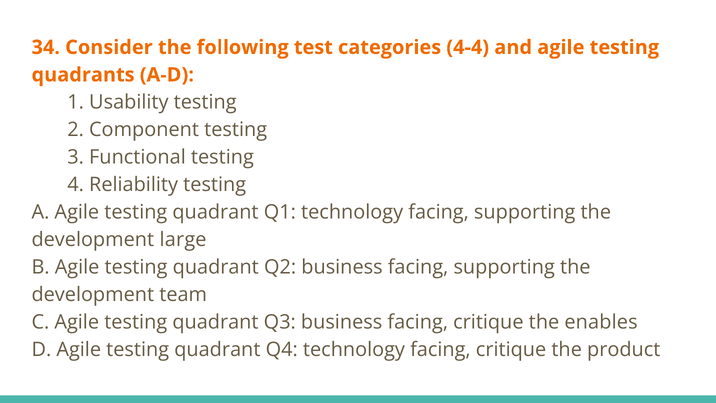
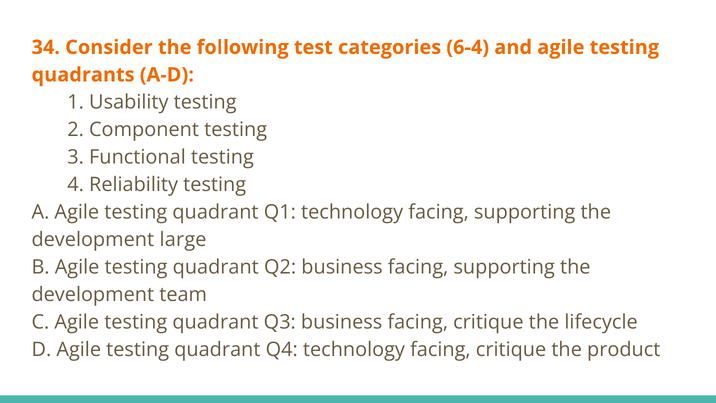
4-4: 4-4 -> 6-4
enables: enables -> lifecycle
